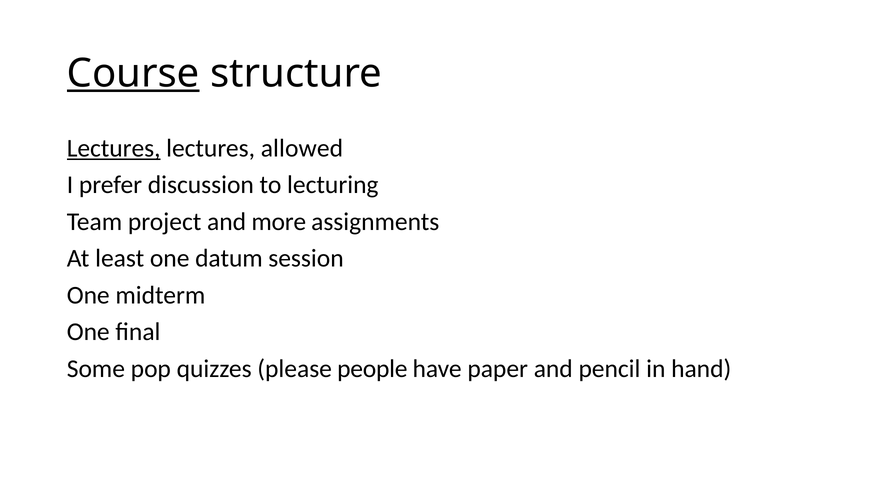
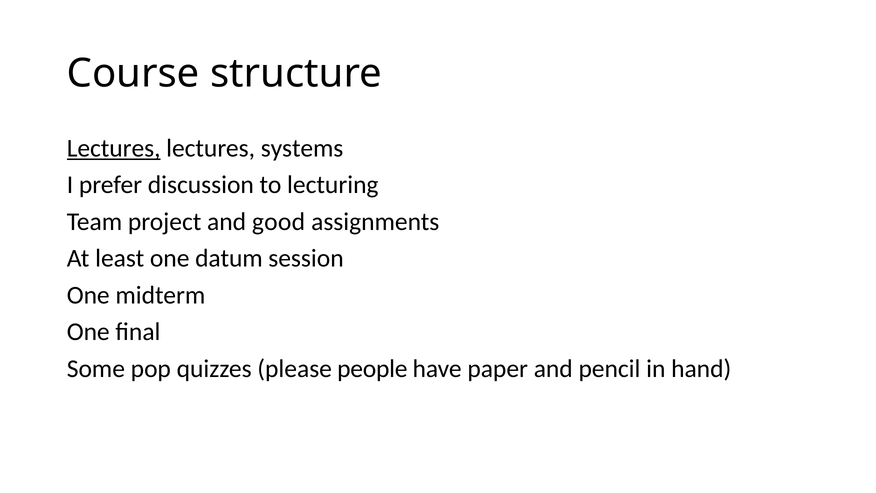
Course underline: present -> none
allowed: allowed -> systems
more: more -> good
